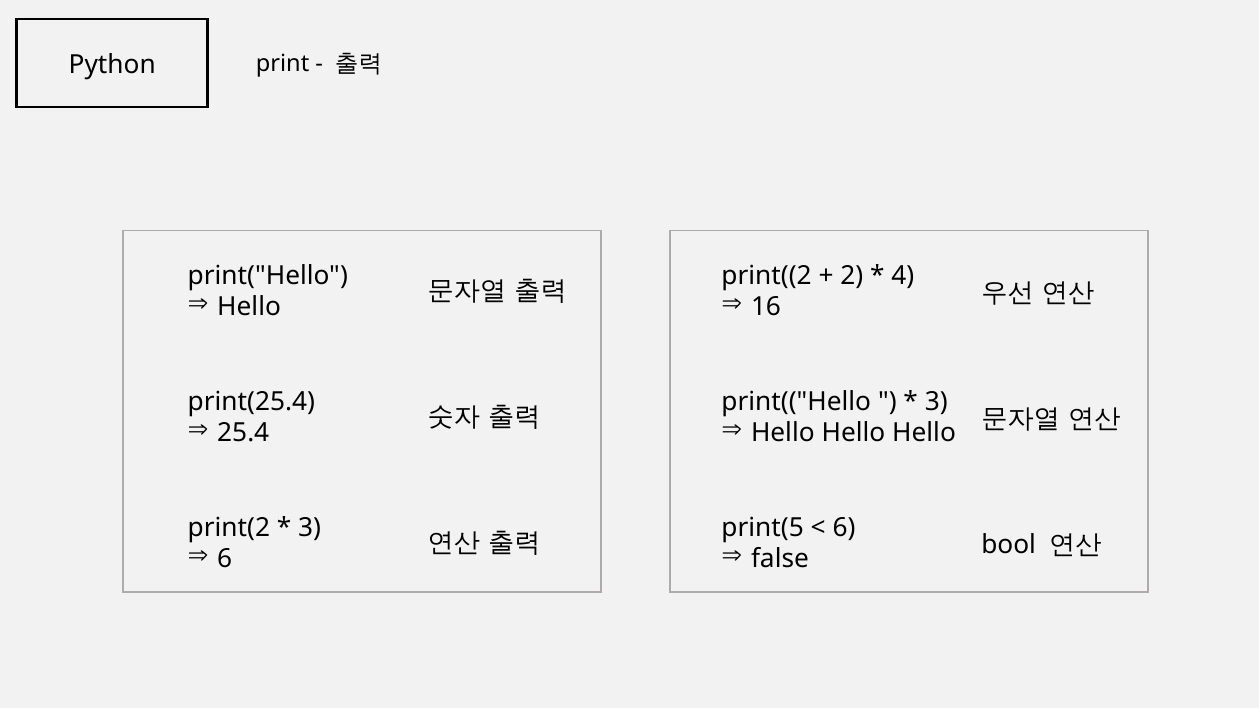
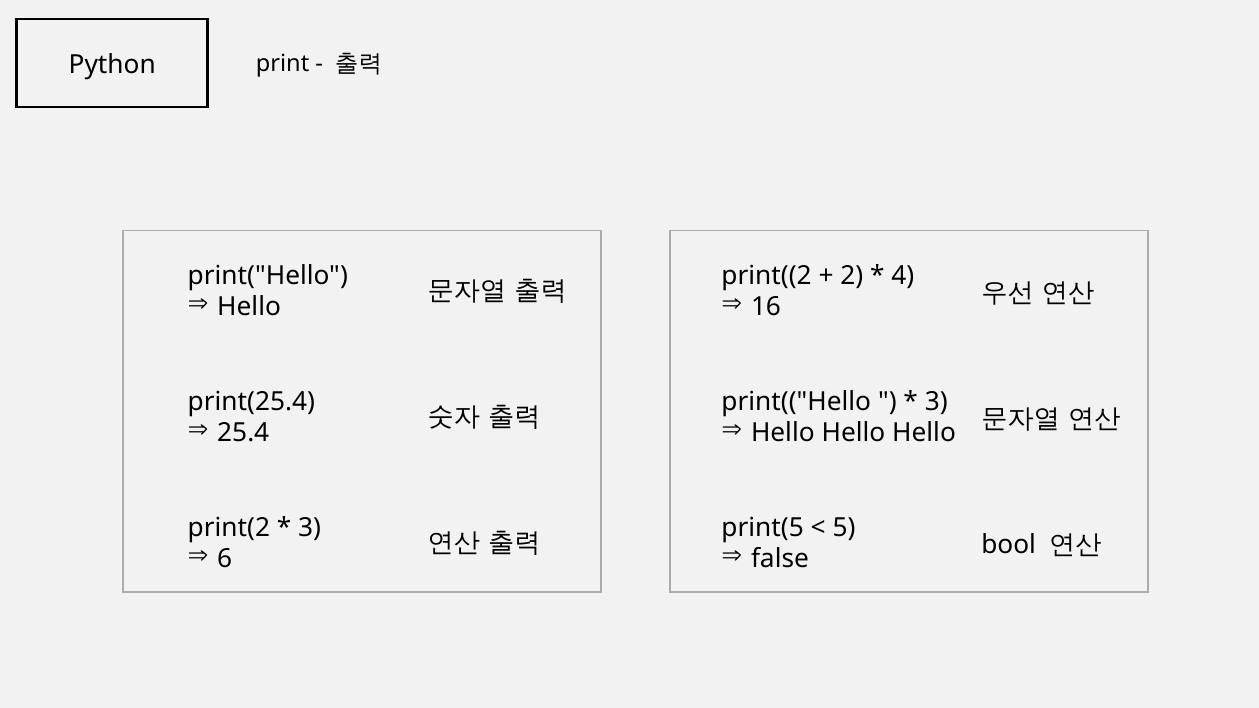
6 at (844, 528): 6 -> 5
